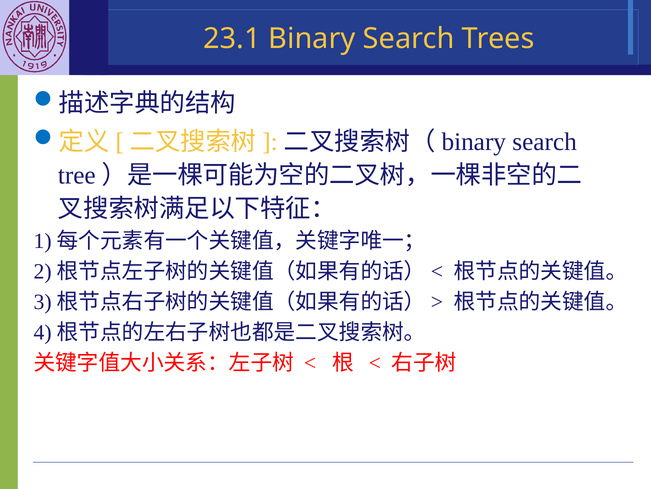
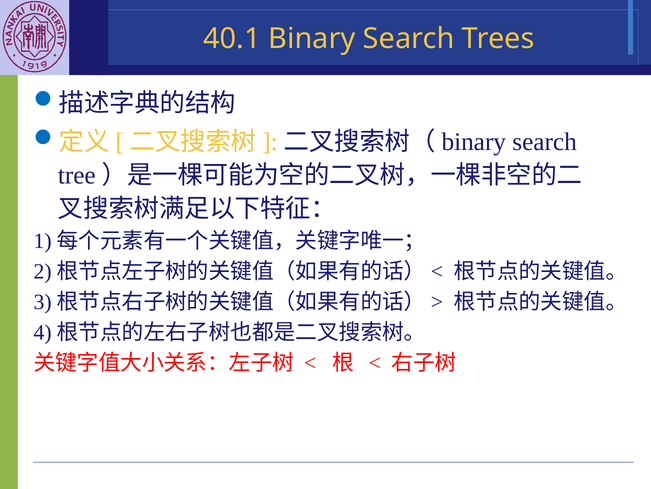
23.1: 23.1 -> 40.1
